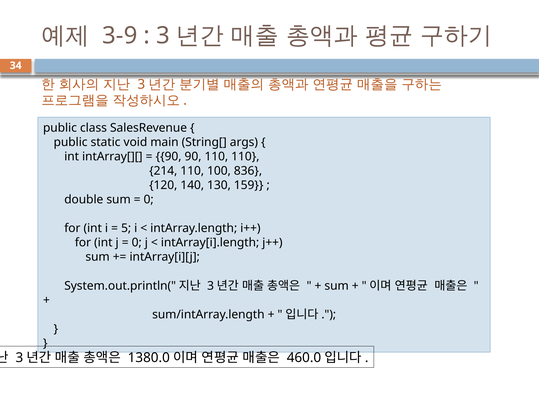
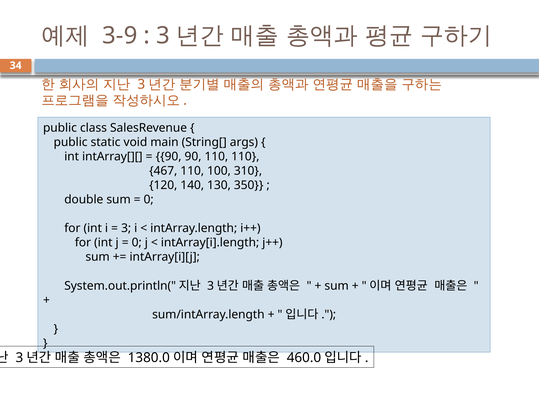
214: 214 -> 467
836: 836 -> 310
159: 159 -> 350
5 at (126, 228): 5 -> 3
